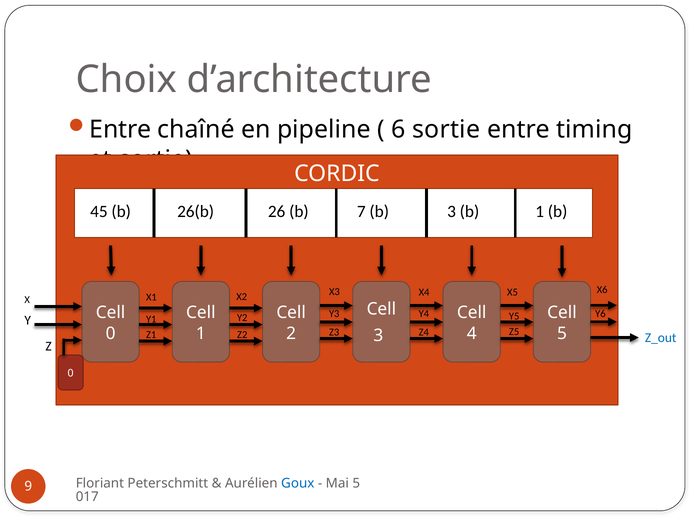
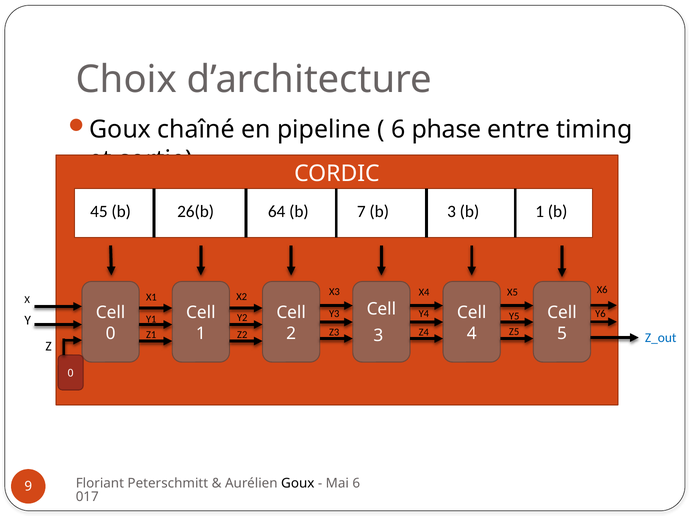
Entre at (120, 129): Entre -> Goux
6 sortie: sortie -> phase
26: 26 -> 64
Goux at (298, 483) colour: blue -> black
Mai 5: 5 -> 6
